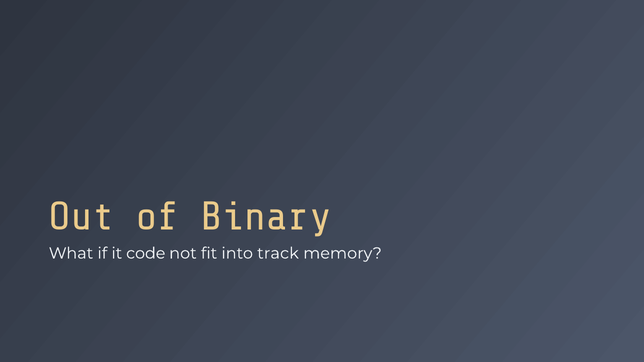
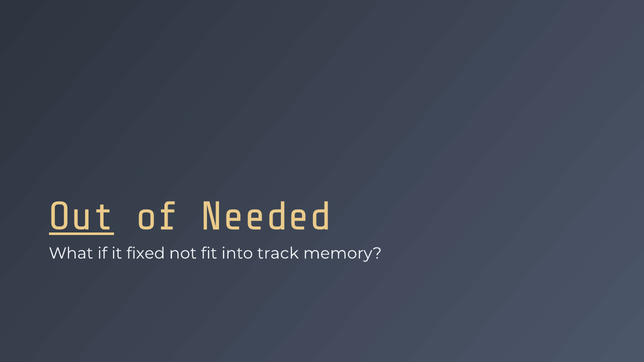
Out underline: none -> present
Binary: Binary -> Needed
code: code -> fixed
